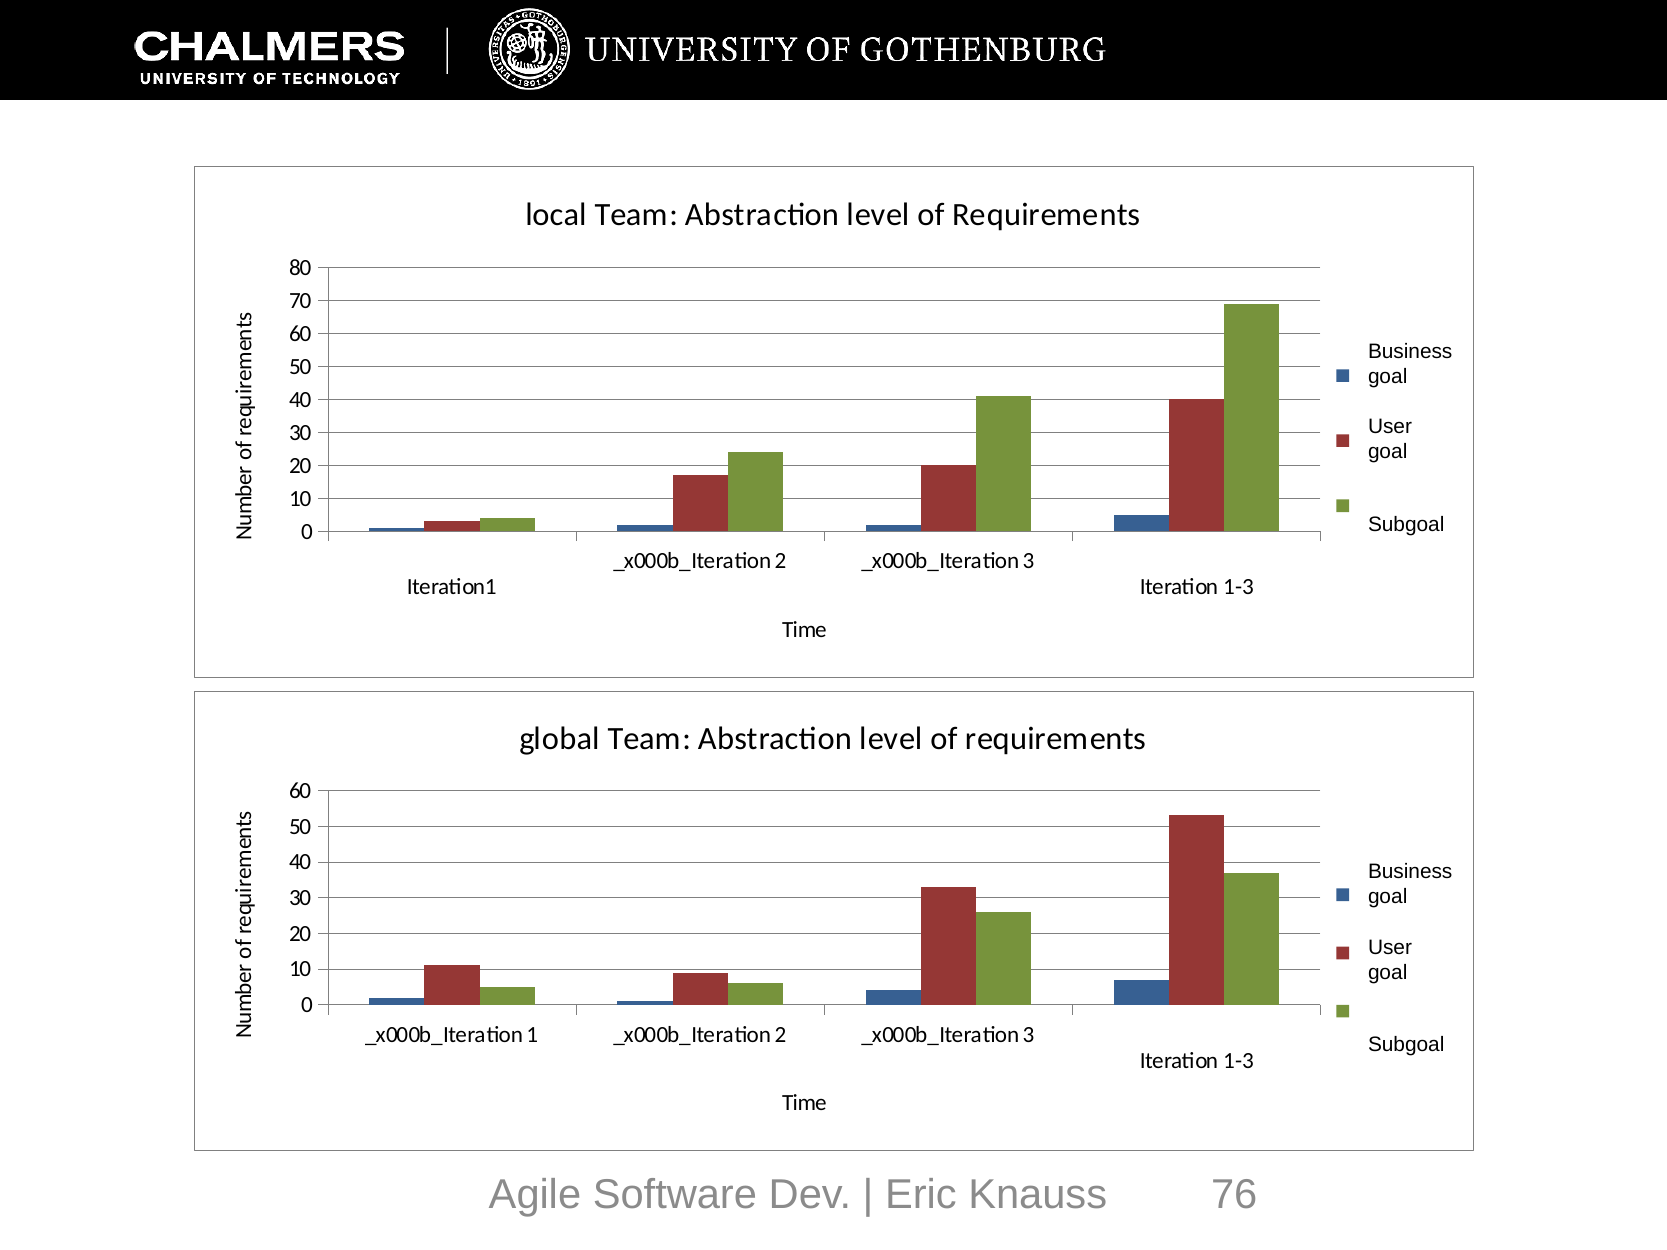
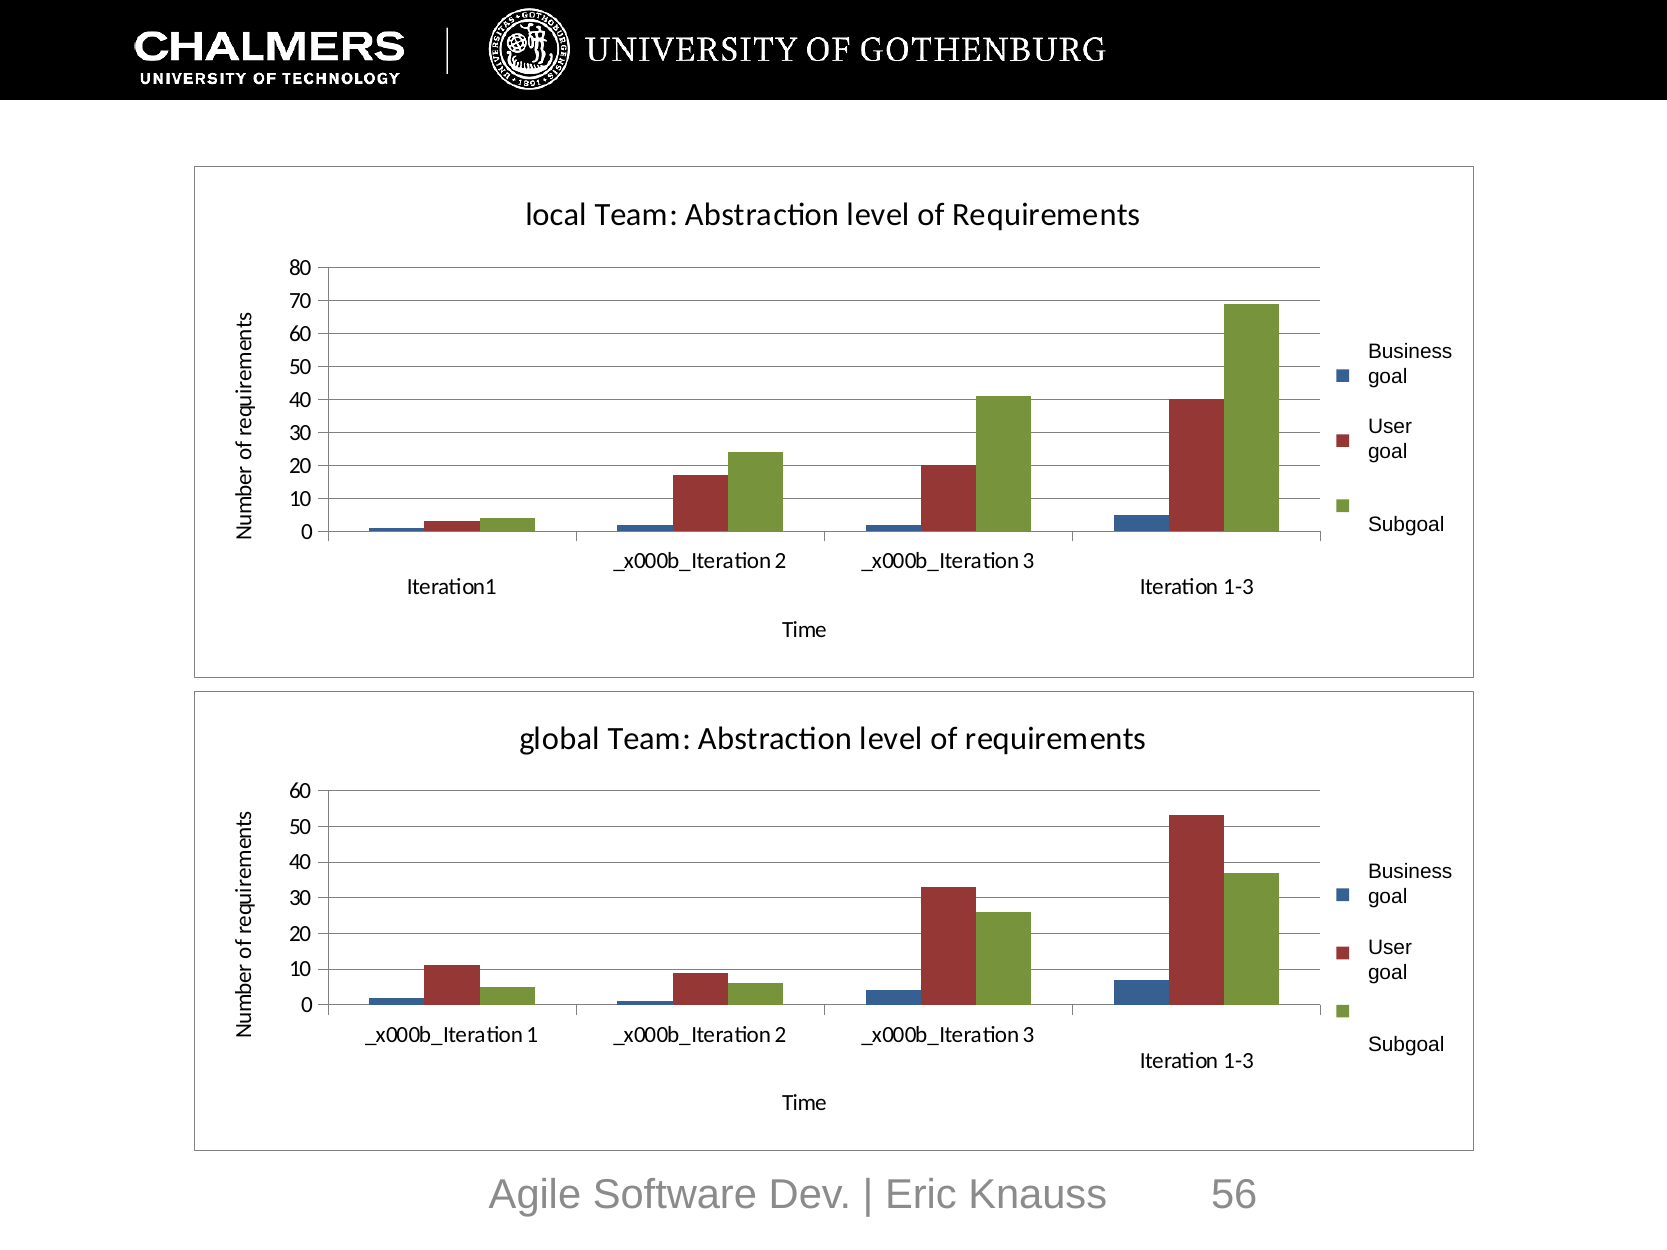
76: 76 -> 56
